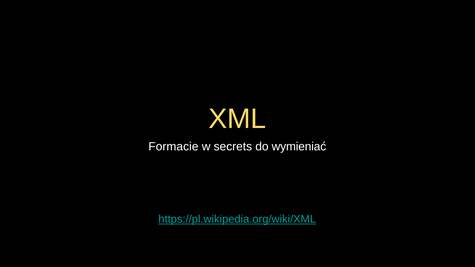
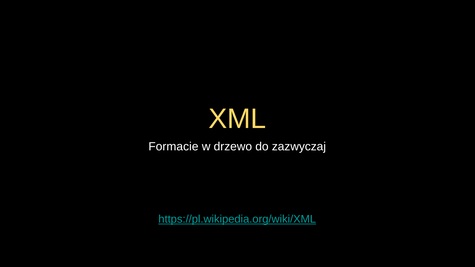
secrets: secrets -> drzewo
wymieniać: wymieniać -> zazwyczaj
